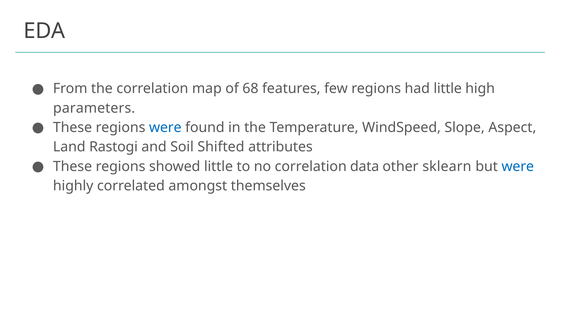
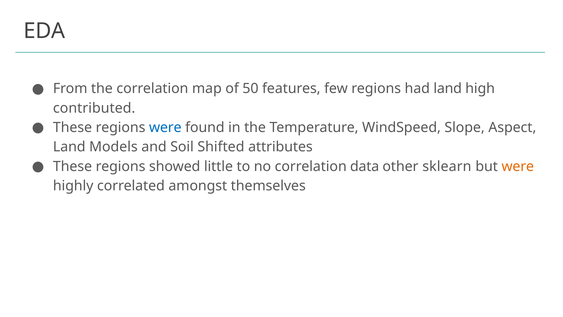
68: 68 -> 50
had little: little -> land
parameters: parameters -> contributed
Rastogi: Rastogi -> Models
were at (518, 166) colour: blue -> orange
